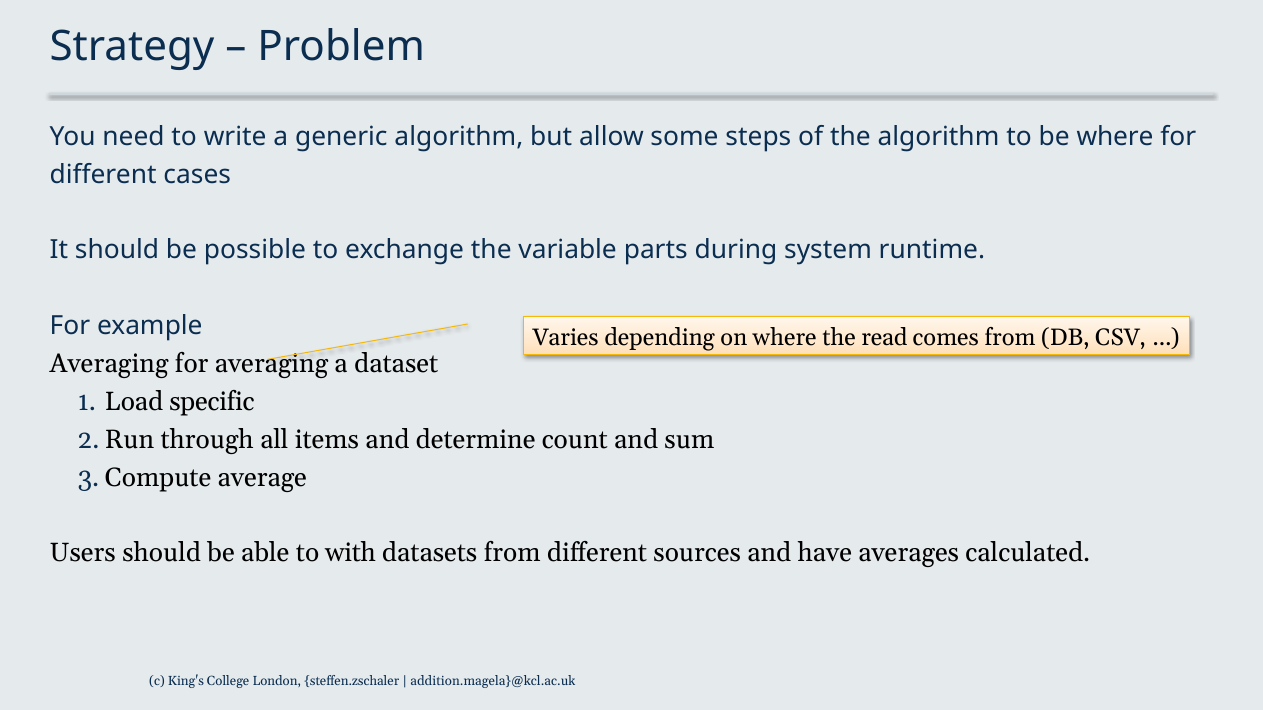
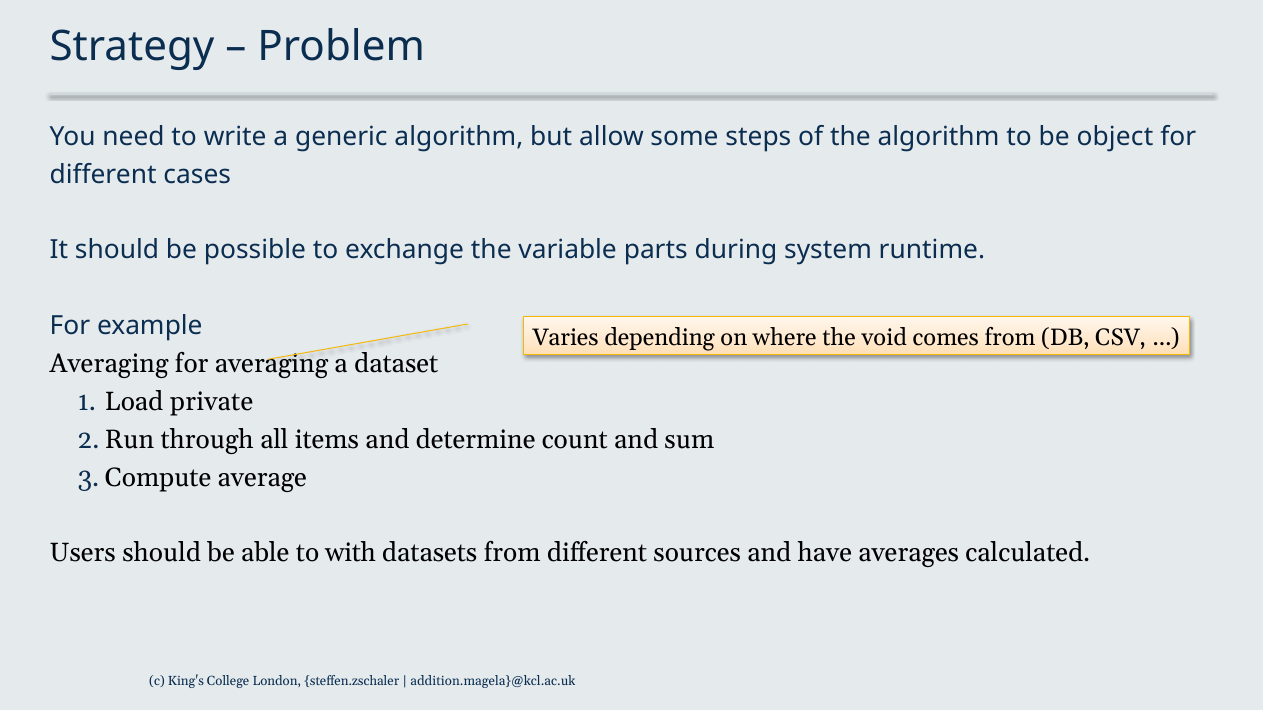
be where: where -> object
read: read -> void
specific: specific -> private
